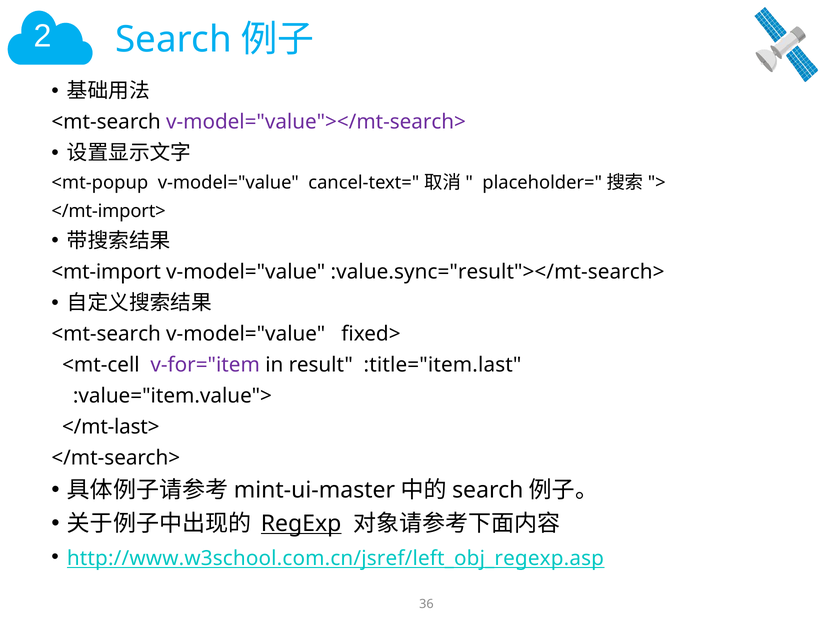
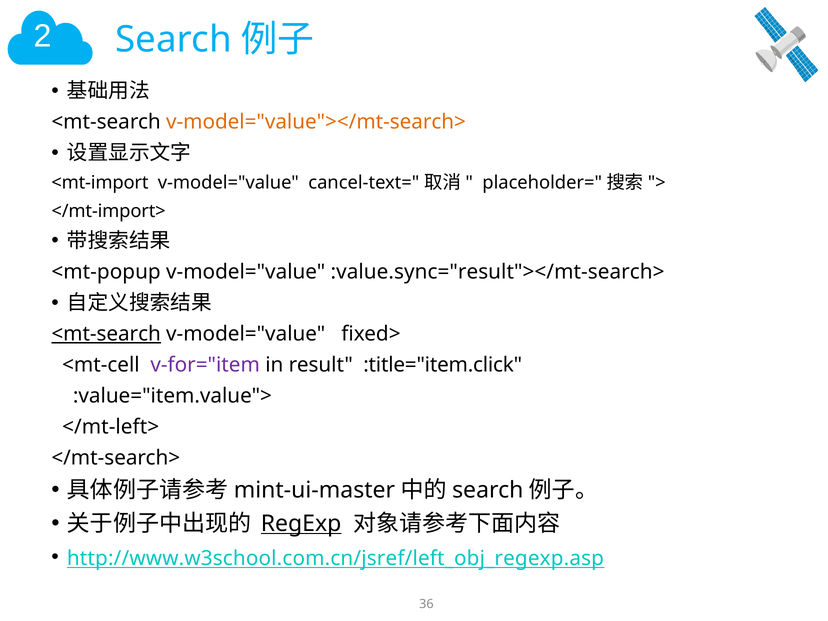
v-model="value"></mt-search> colour: purple -> orange
<mt-popup: <mt-popup -> <mt-import
<mt-import: <mt-import -> <mt-popup
<mt-search at (106, 334) underline: none -> present
:title="item.last: :title="item.last -> :title="item.click
</mt-last>: </mt-last> -> </mt-left>
